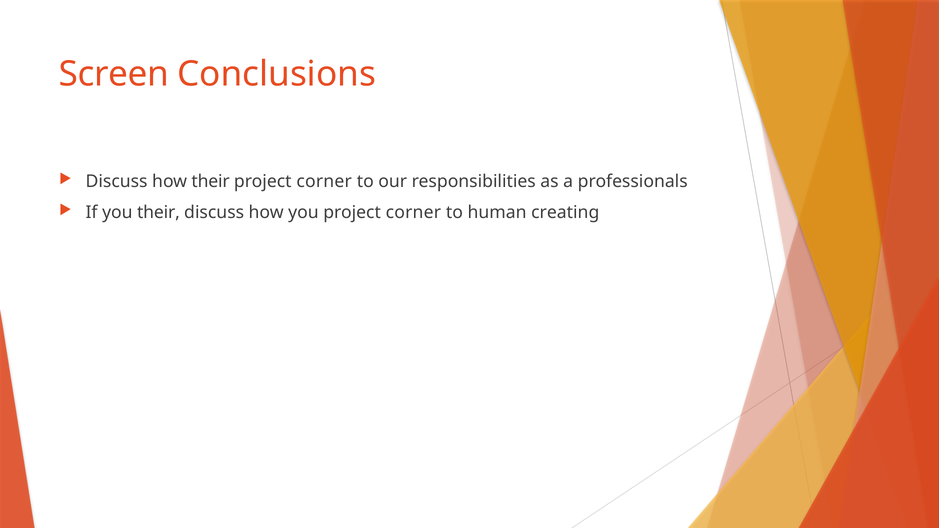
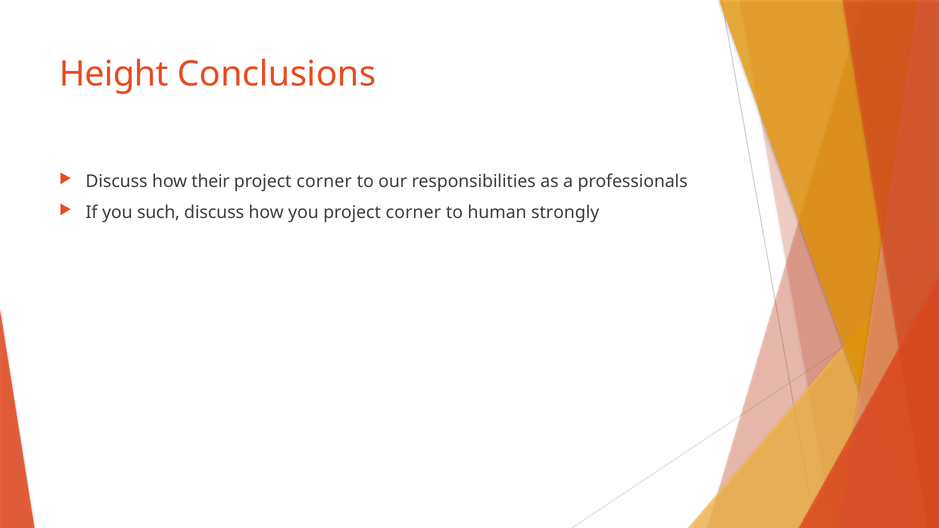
Screen: Screen -> Height
you their: their -> such
creating: creating -> strongly
